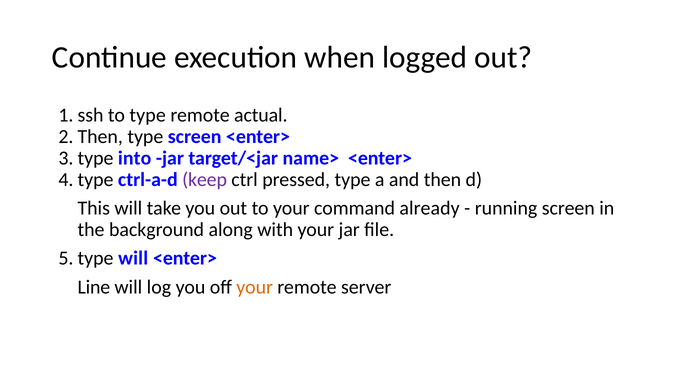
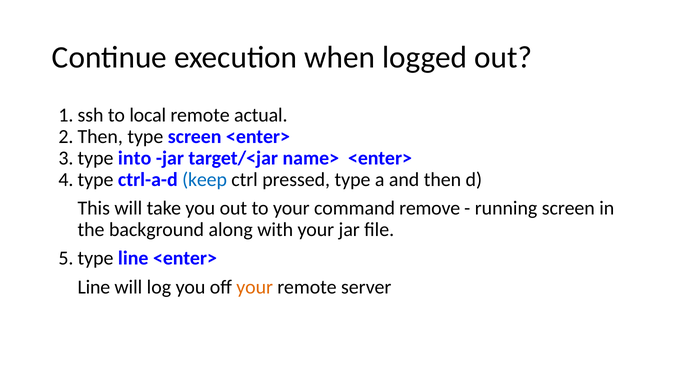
to type: type -> local
keep colour: purple -> blue
already: already -> remove
will at (133, 258): will -> line
